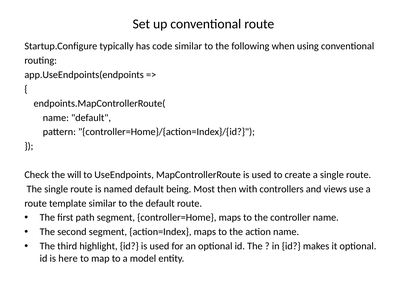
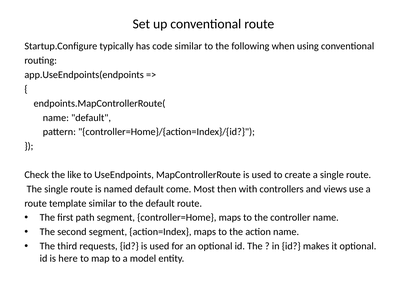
will: will -> like
being: being -> come
highlight: highlight -> requests
